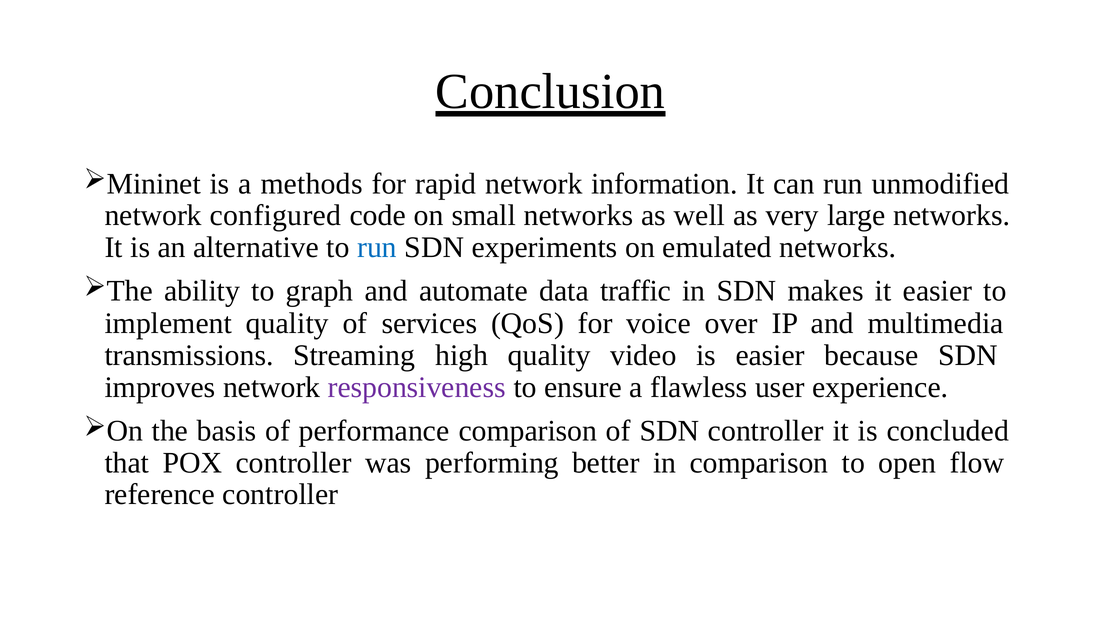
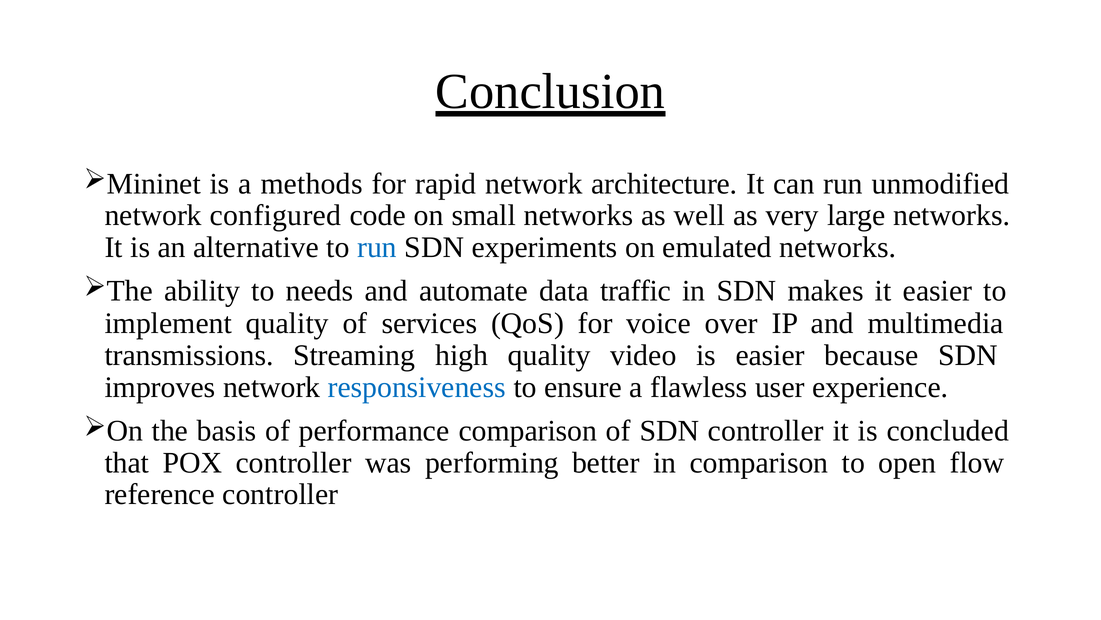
information: information -> architecture
graph: graph -> needs
responsiveness colour: purple -> blue
